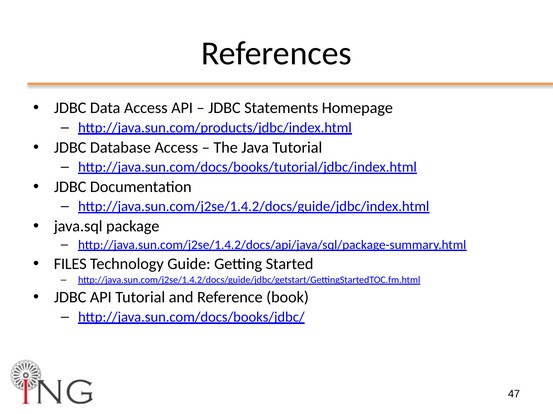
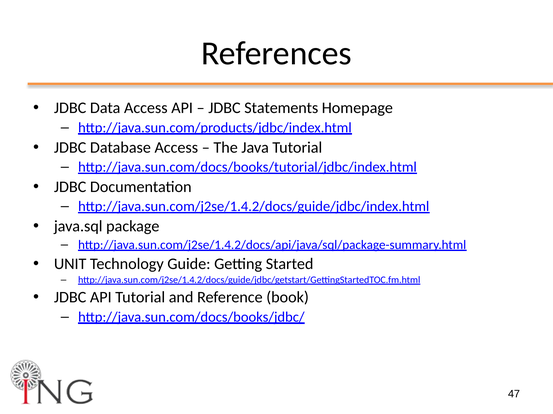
FILES: FILES -> UNIT
